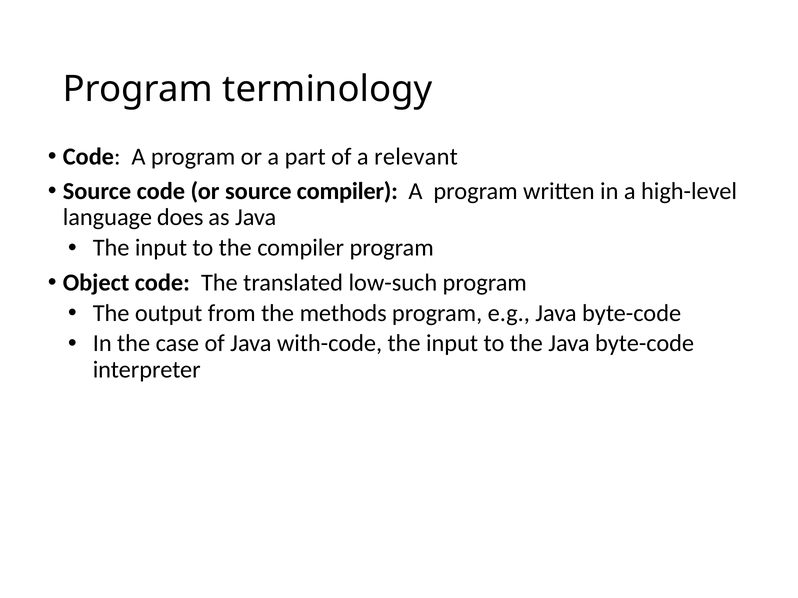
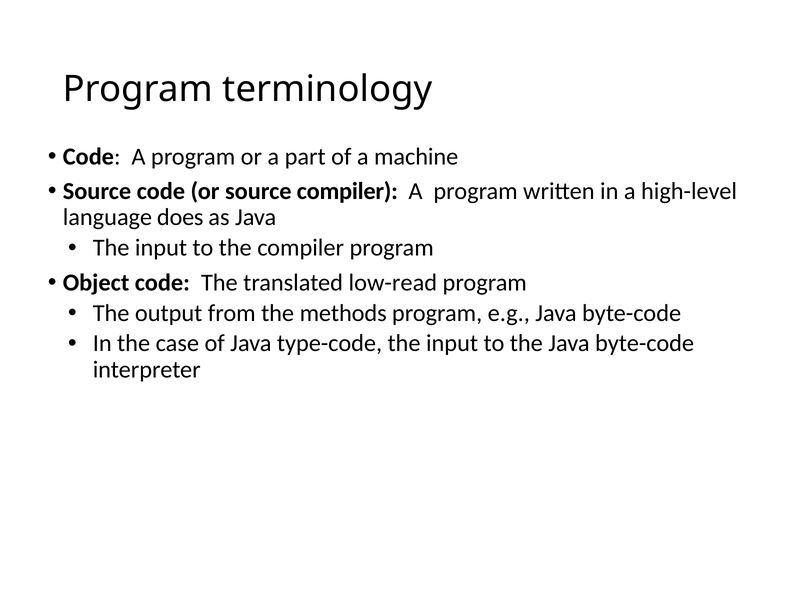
relevant: relevant -> machine
low-such: low-such -> low-read
with-code: with-code -> type-code
